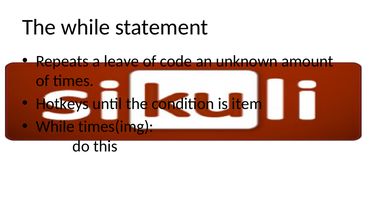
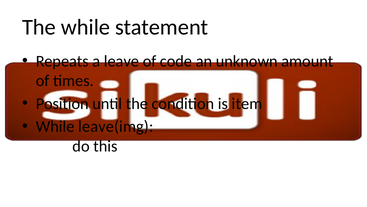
Hotkeys: Hotkeys -> Position
times(img: times(img -> leave(img
